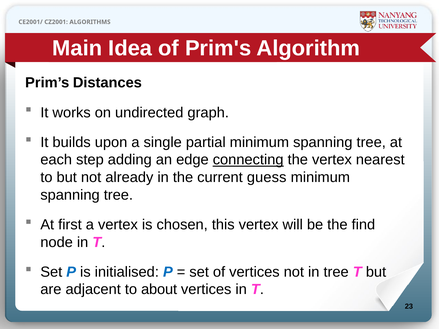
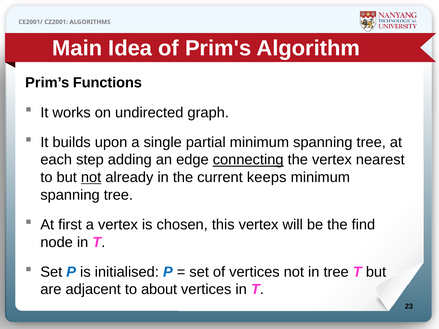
Distances: Distances -> Functions
not at (91, 177) underline: none -> present
guess: guess -> keeps
